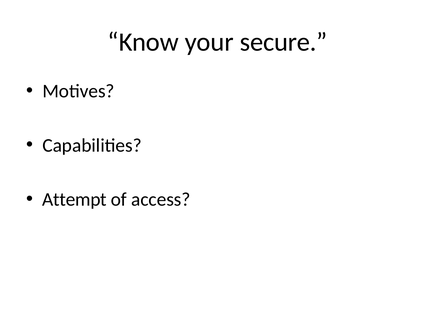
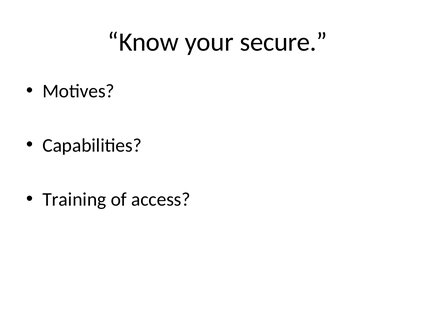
Attempt: Attempt -> Training
